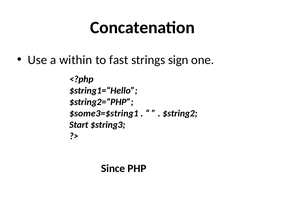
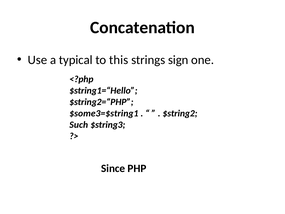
within: within -> typical
fast: fast -> this
Start: Start -> Such
